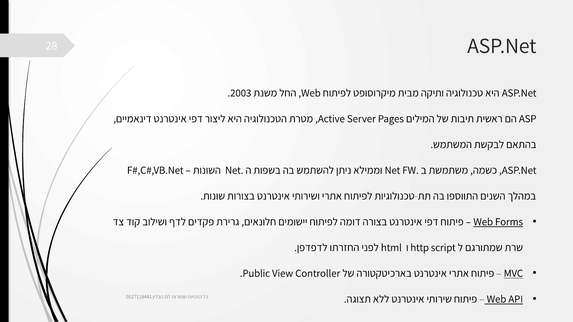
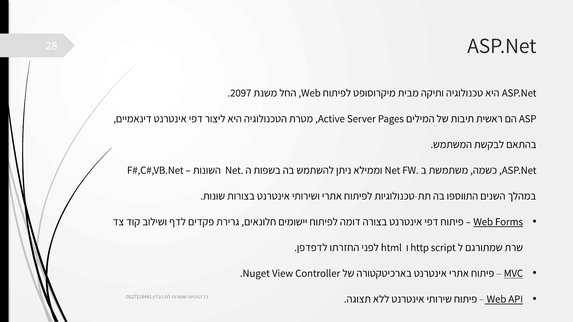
2003: 2003 -> 2097
Public: Public -> Nuget
